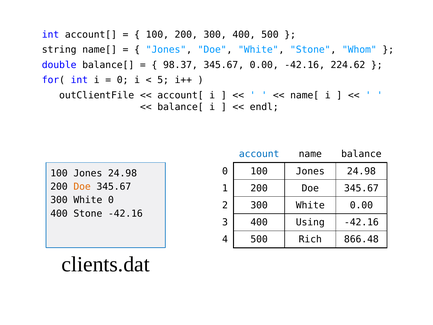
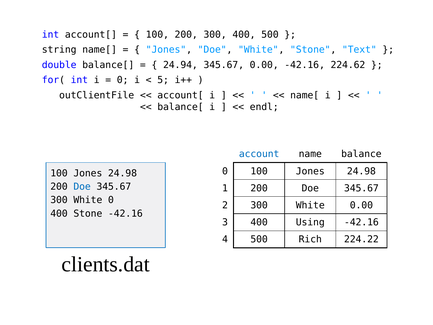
Whom: Whom -> Text
98.37: 98.37 -> 24.94
Doe at (82, 187) colour: orange -> blue
866.48: 866.48 -> 224.22
